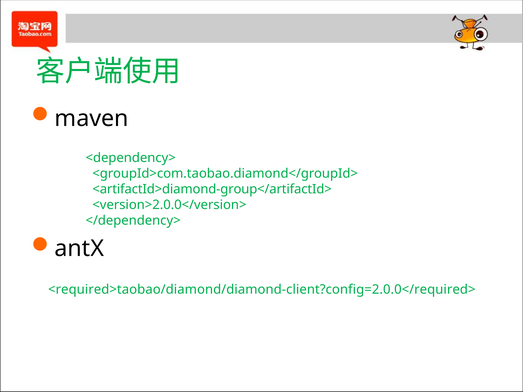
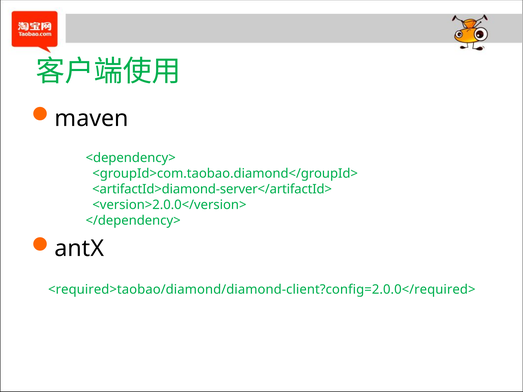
<artifactId>diamond-group</artifactId>: <artifactId>diamond-group</artifactId> -> <artifactId>diamond-server</artifactId>
